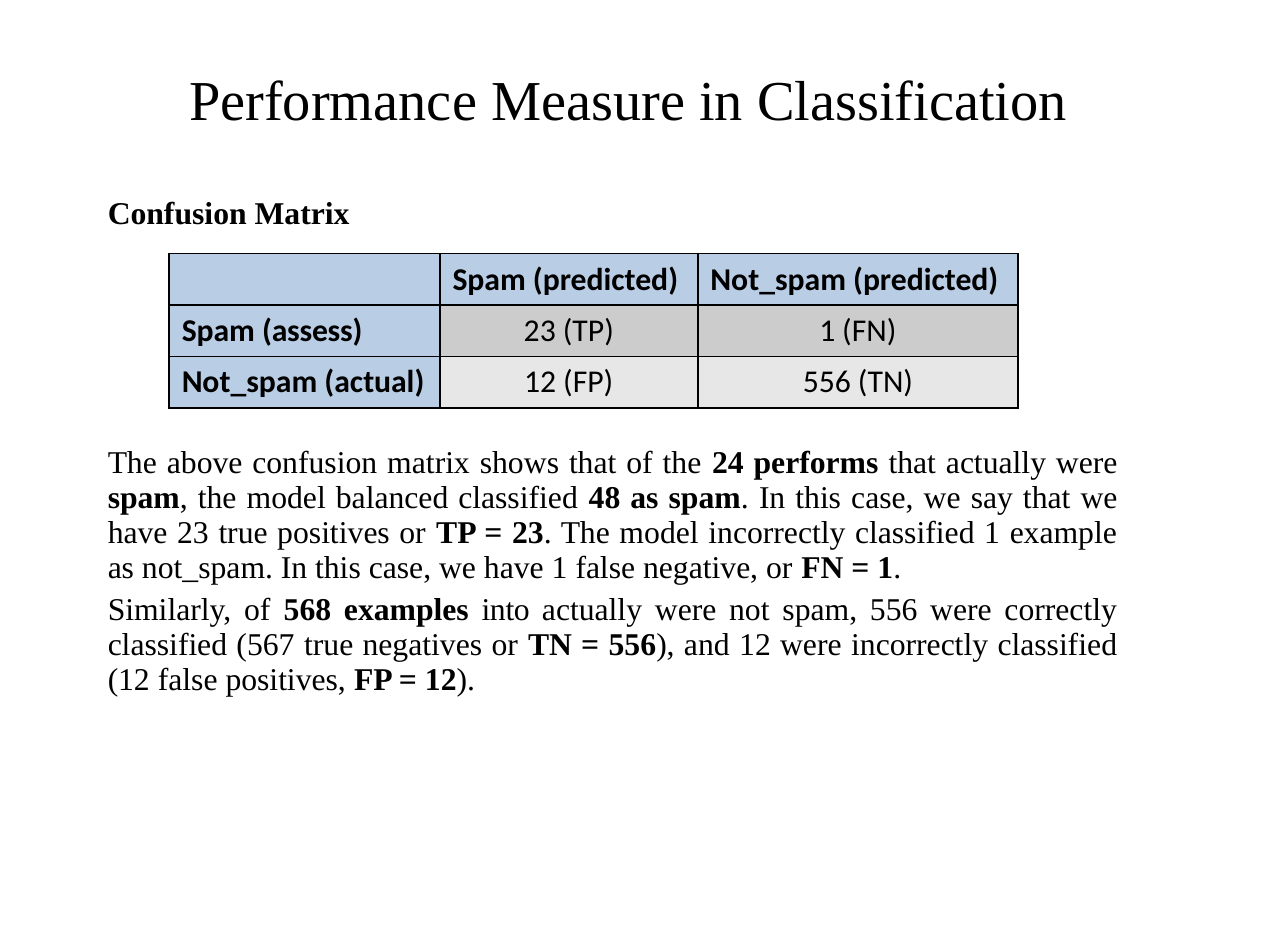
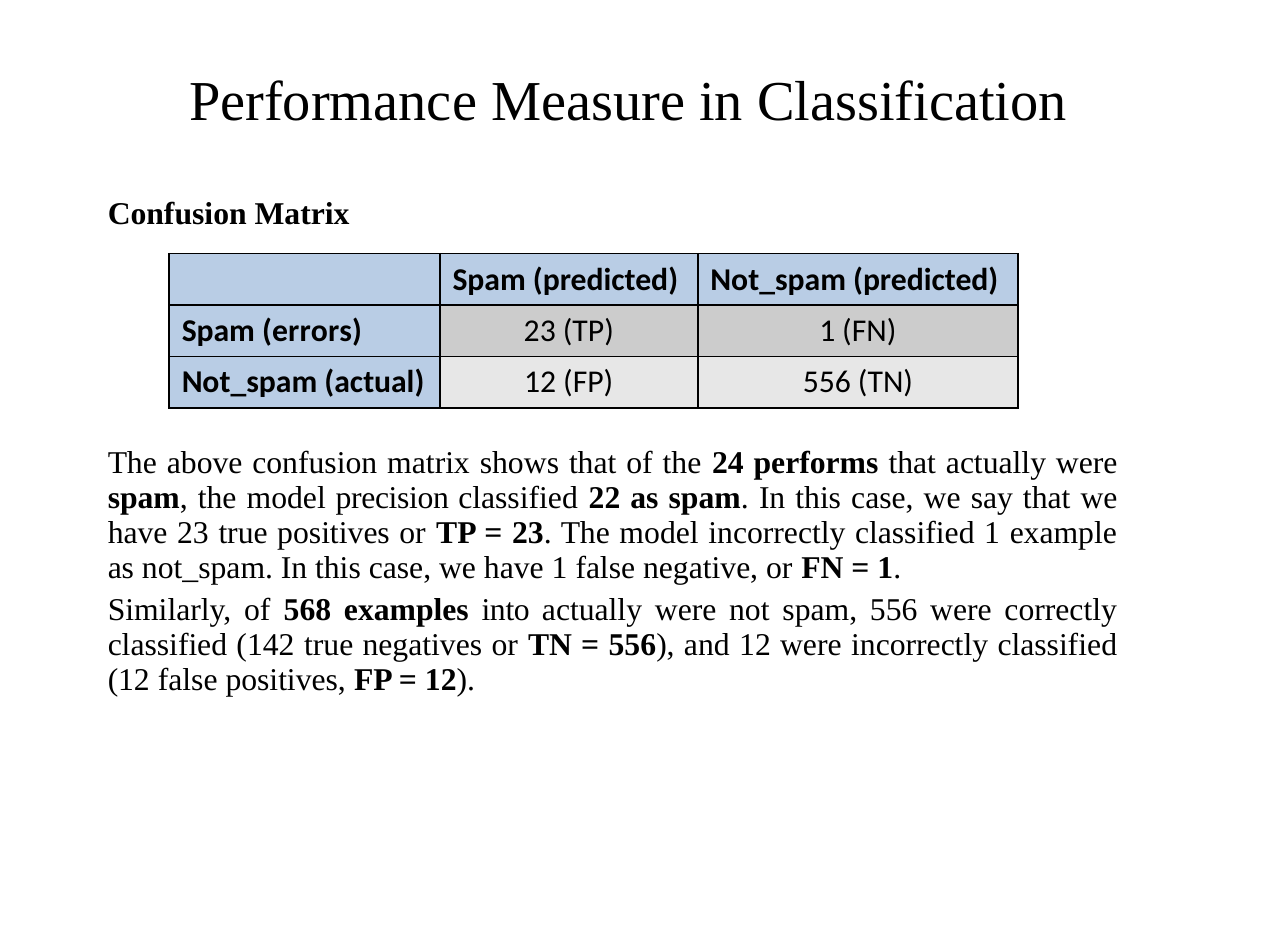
assess: assess -> errors
balanced: balanced -> precision
48: 48 -> 22
567: 567 -> 142
